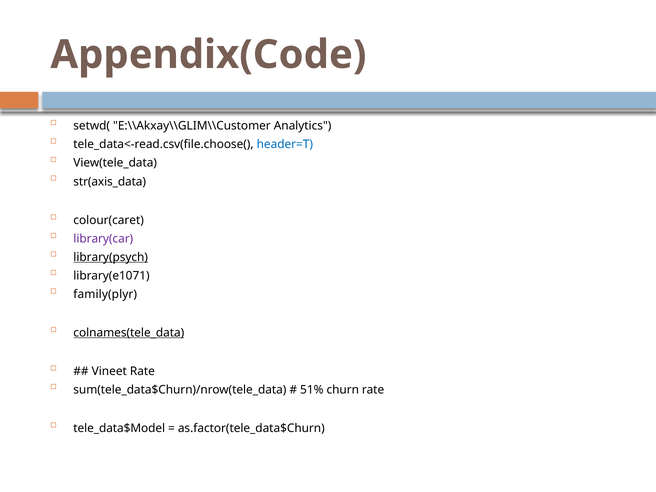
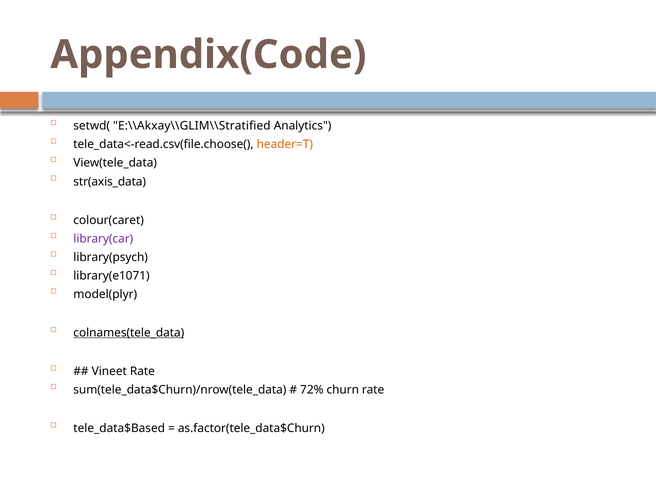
E:\\Akxay\\GLIM\\Customer: E:\\Akxay\\GLIM\\Customer -> E:\\Akxay\\GLIM\\Stratified
header=T colour: blue -> orange
library(psych underline: present -> none
family(plyr: family(plyr -> model(plyr
51%: 51% -> 72%
tele_data$Model: tele_data$Model -> tele_data$Based
